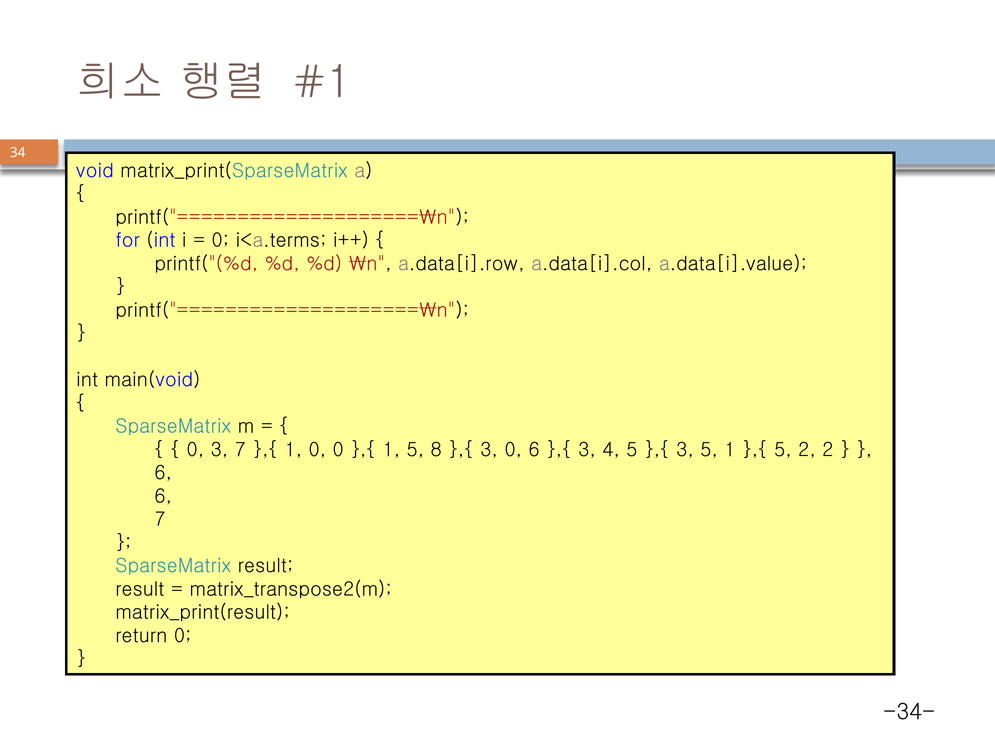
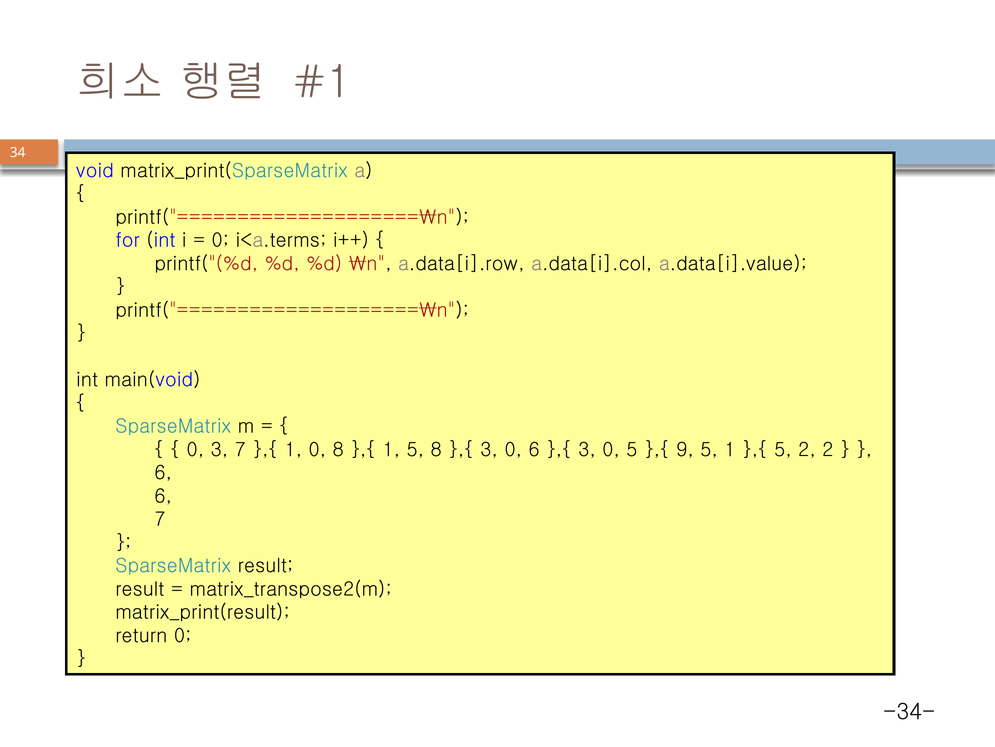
0 0: 0 -> 8
4 at (611, 449): 4 -> 0
3 at (685, 449): 3 -> 9
